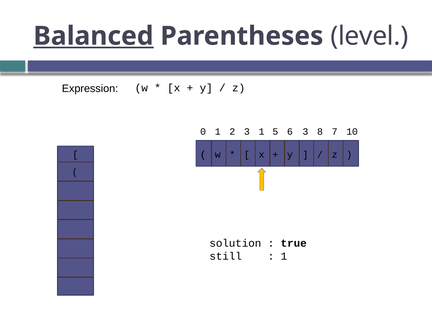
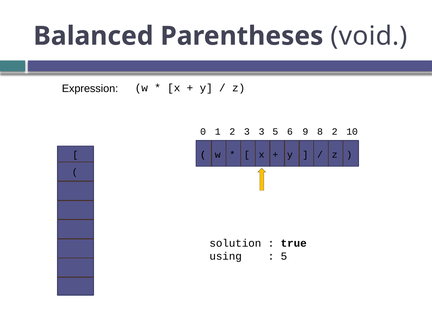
Balanced underline: present -> none
level: level -> void
1 1: 1 -> 3
6 3: 3 -> 9
8 7: 7 -> 2
still: still -> using
1 at (284, 256): 1 -> 5
